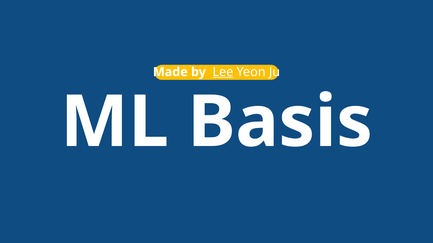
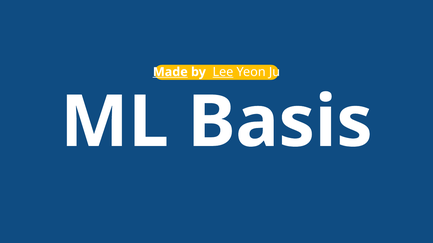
Made underline: none -> present
